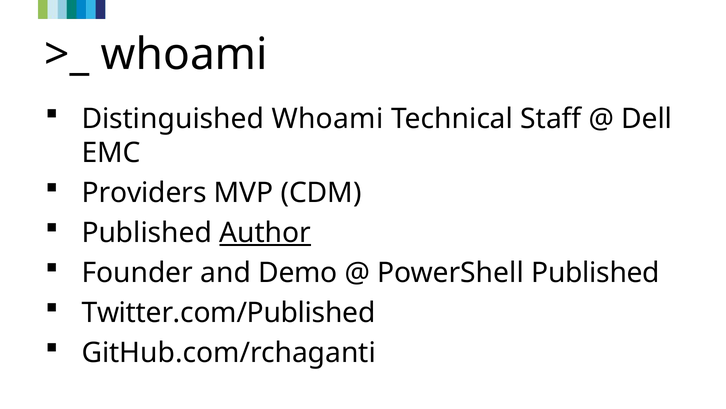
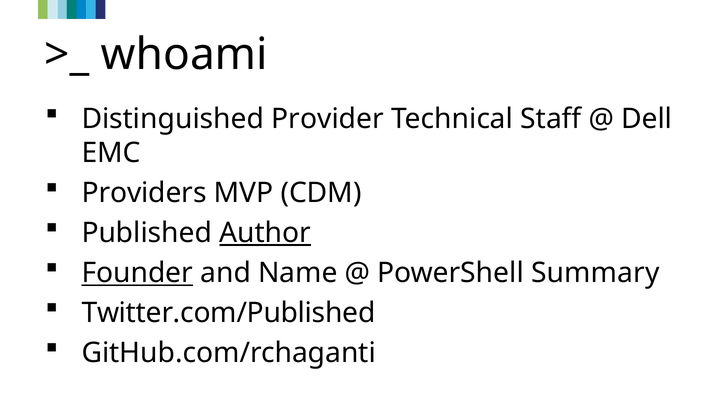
Distinguished Whoami: Whoami -> Provider
Founder underline: none -> present
Demo: Demo -> Name
PowerShell Published: Published -> Summary
